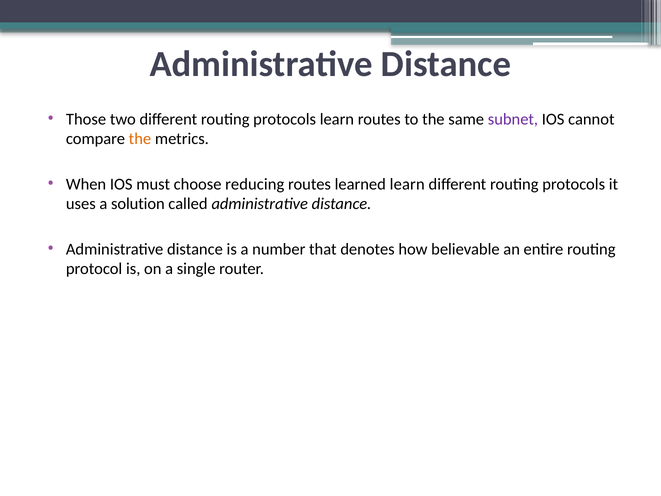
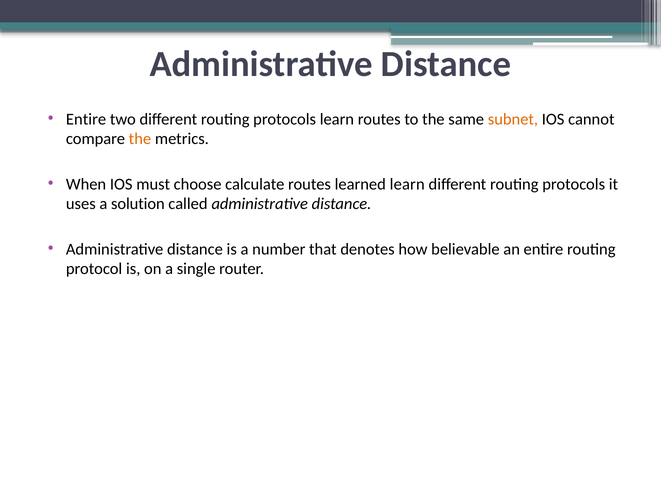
Those at (86, 119): Those -> Entire
subnet colour: purple -> orange
reducing: reducing -> calculate
